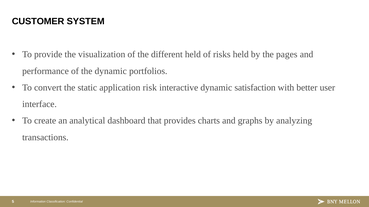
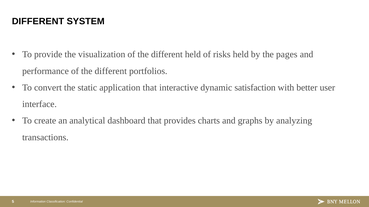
CUSTOMER at (38, 21): CUSTOMER -> DIFFERENT
performance of the dynamic: dynamic -> different
application risk: risk -> that
